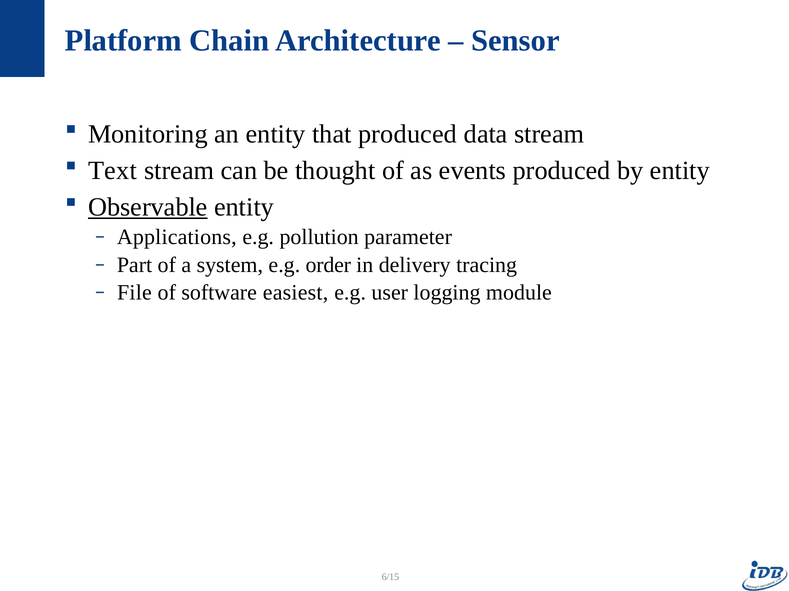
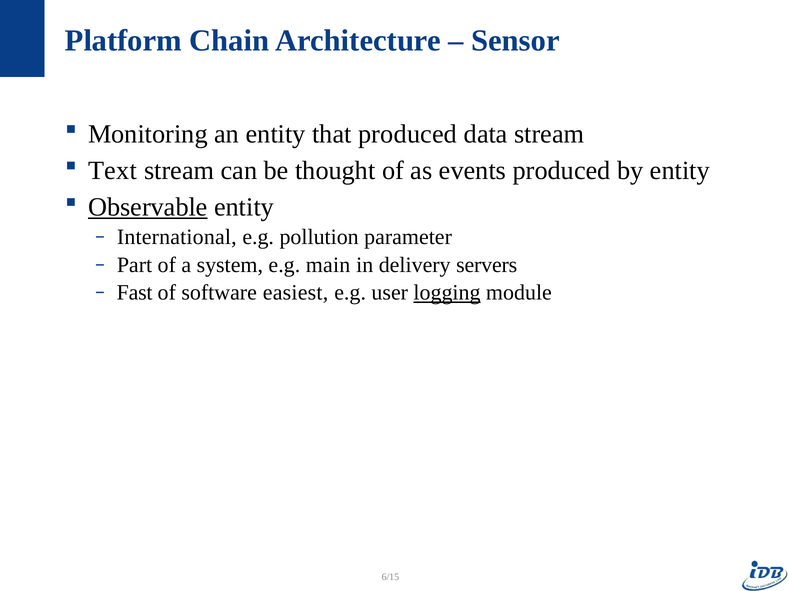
Applications: Applications -> International
order: order -> main
tracing: tracing -> servers
File: File -> Fast
logging underline: none -> present
